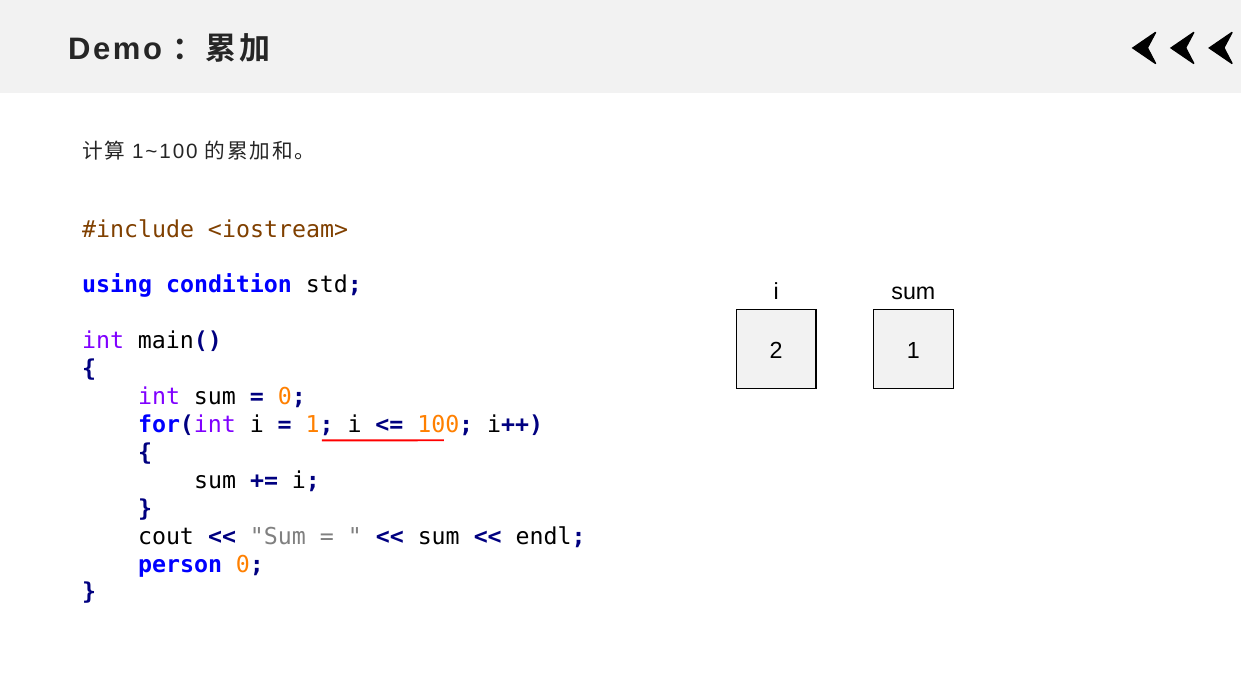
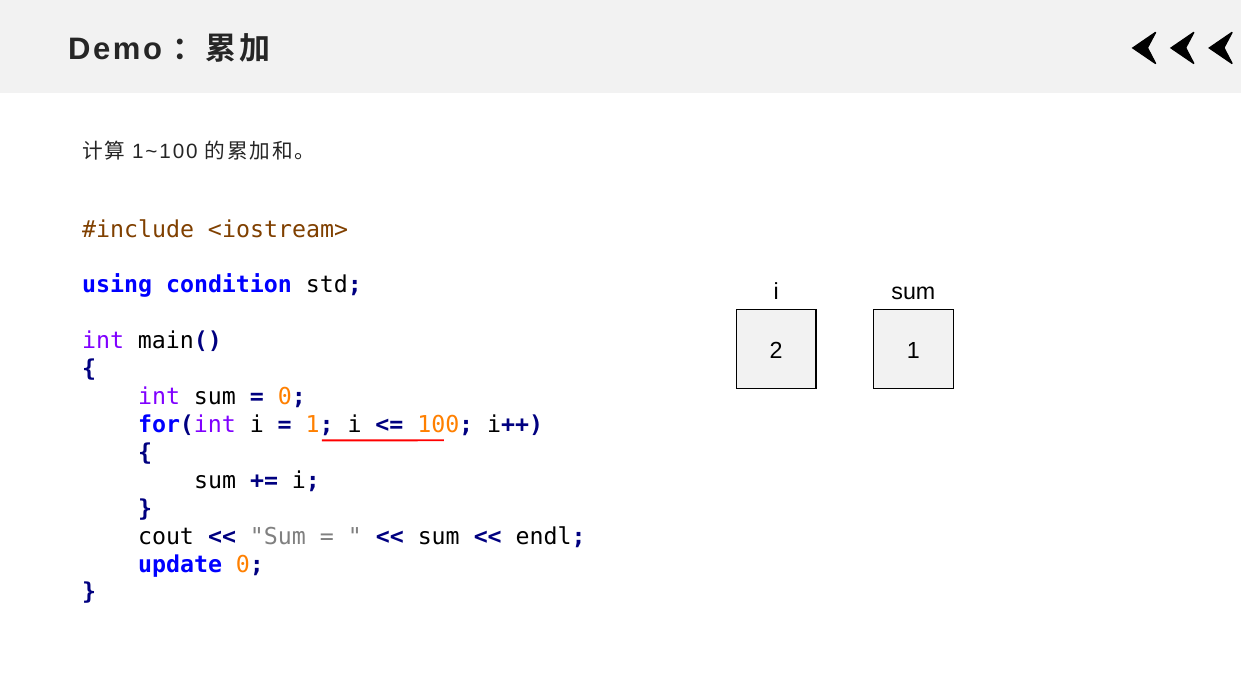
person: person -> update
